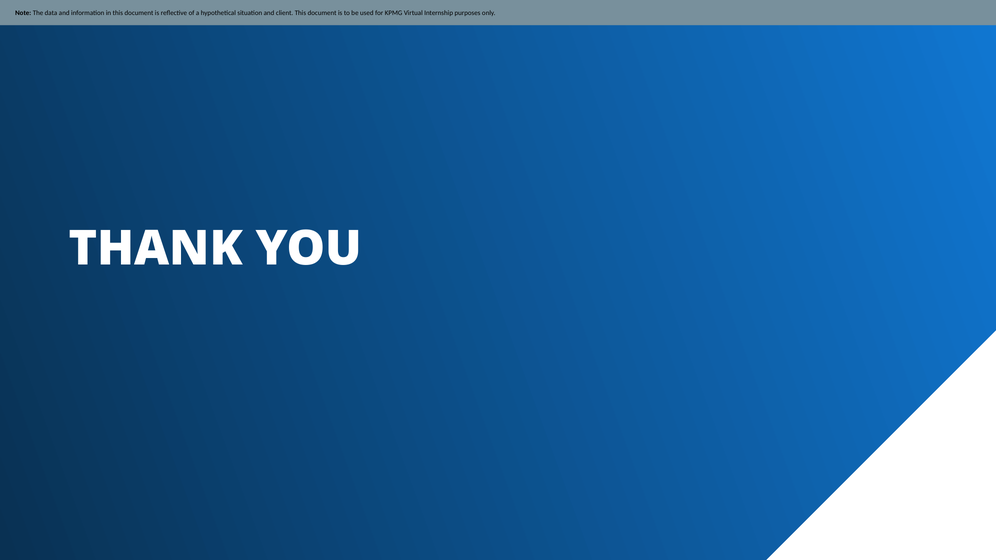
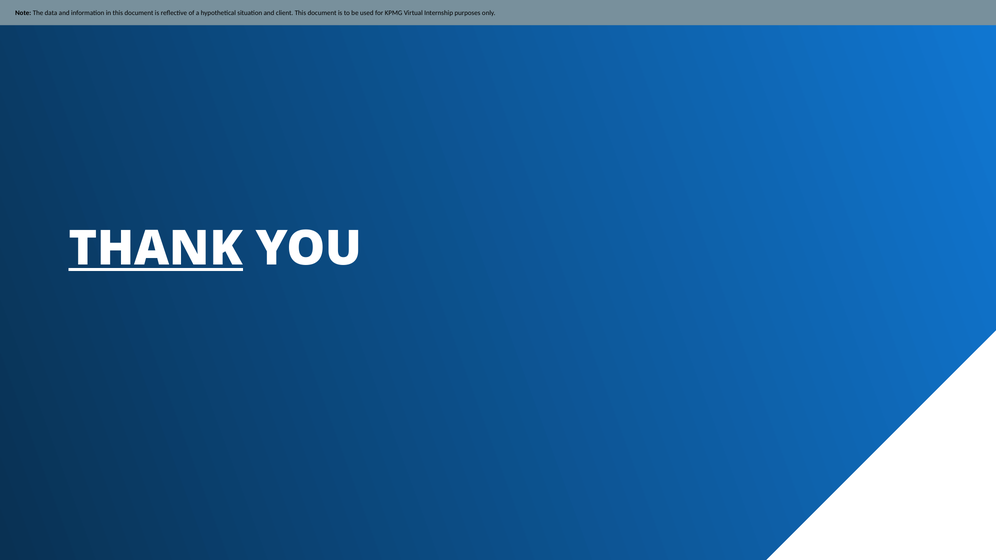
THANK underline: none -> present
